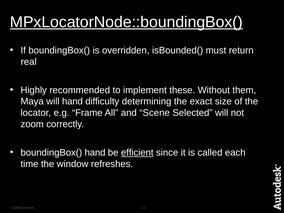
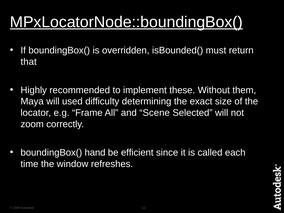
real: real -> that
will hand: hand -> used
efficient underline: present -> none
